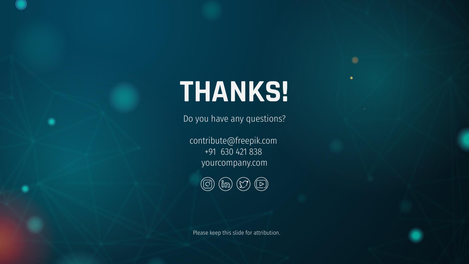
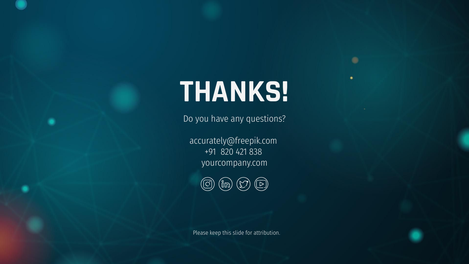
contribute@freepik.com: contribute@freepik.com -> accurately@freepik.com
630: 630 -> 820
